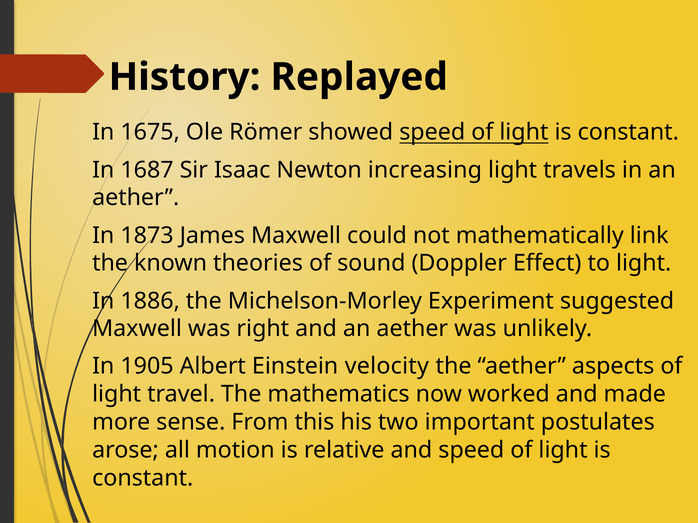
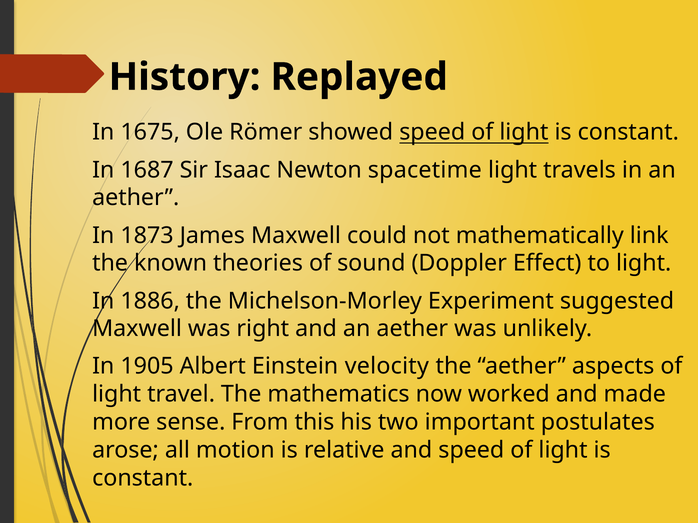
increasing: increasing -> spacetime
